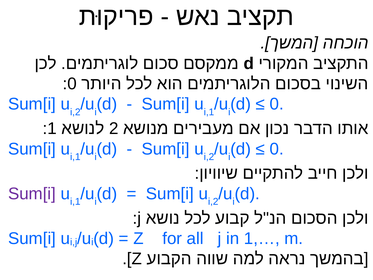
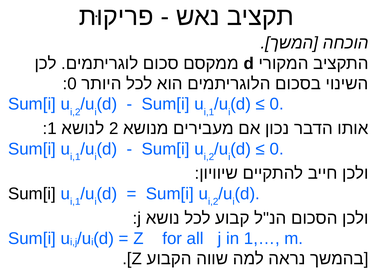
Sum[i at (32, 194) colour: purple -> black
